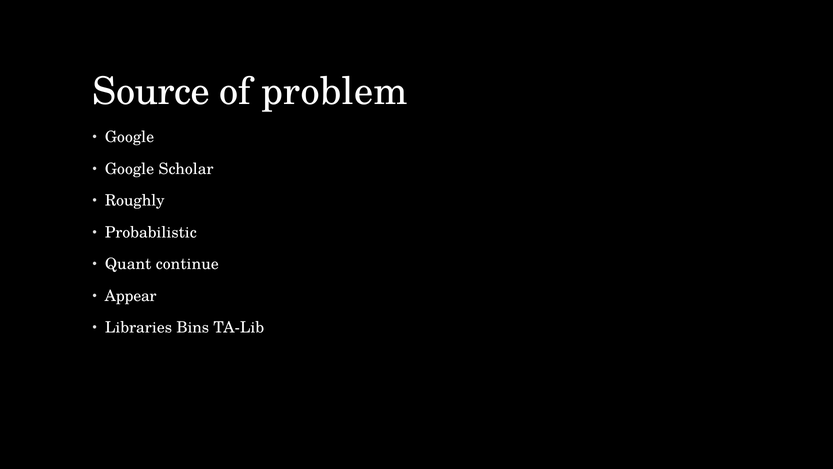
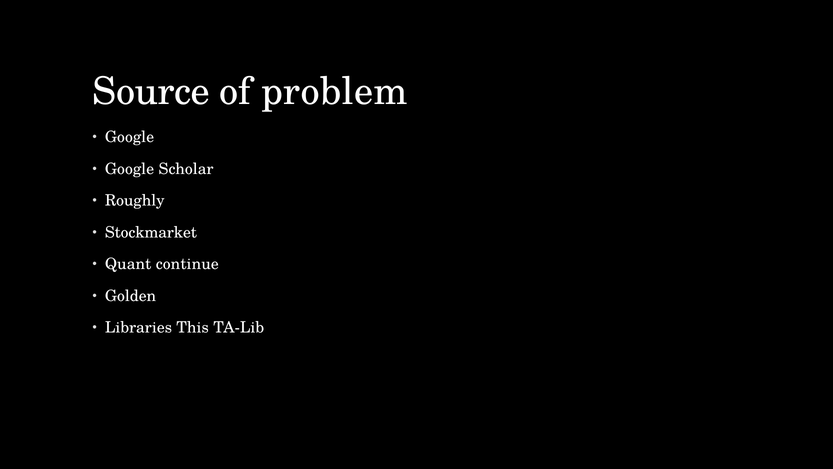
Probabilistic: Probabilistic -> Stockmarket
Appear: Appear -> Golden
Bins: Bins -> This
